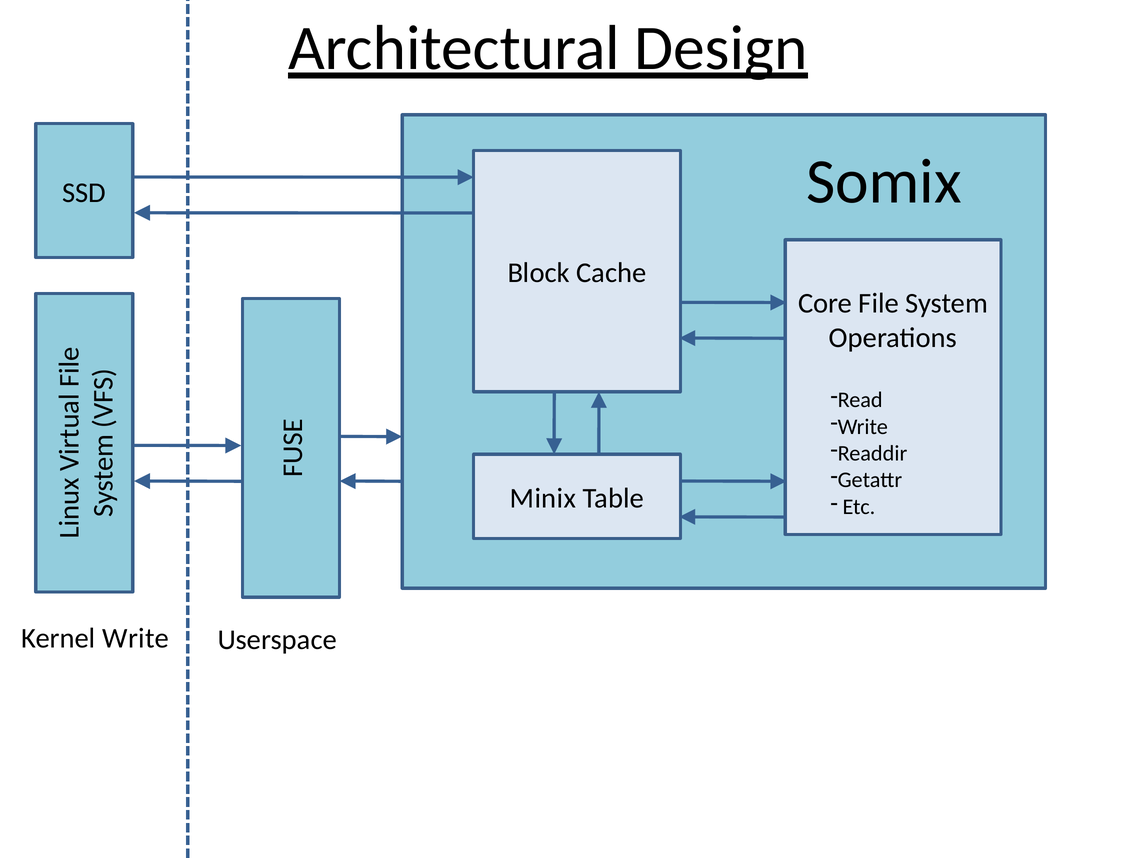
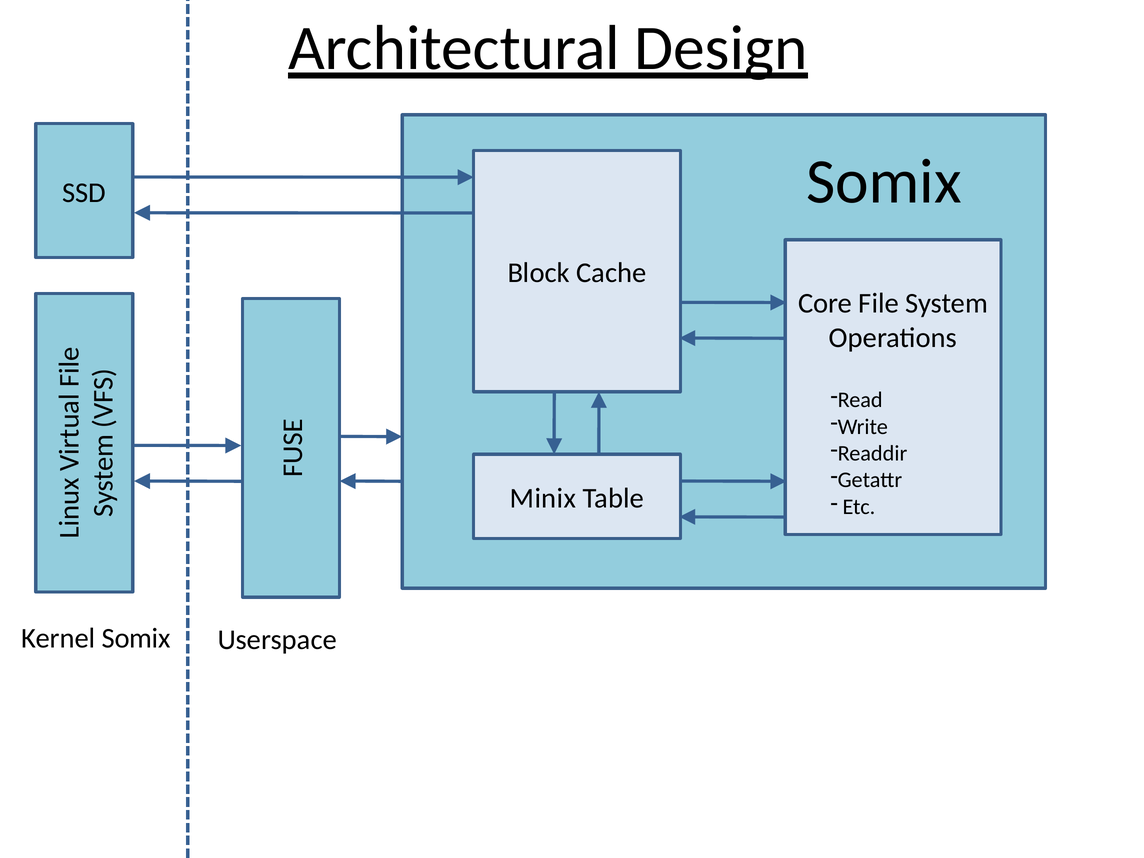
Kernel Write: Write -> Somix
